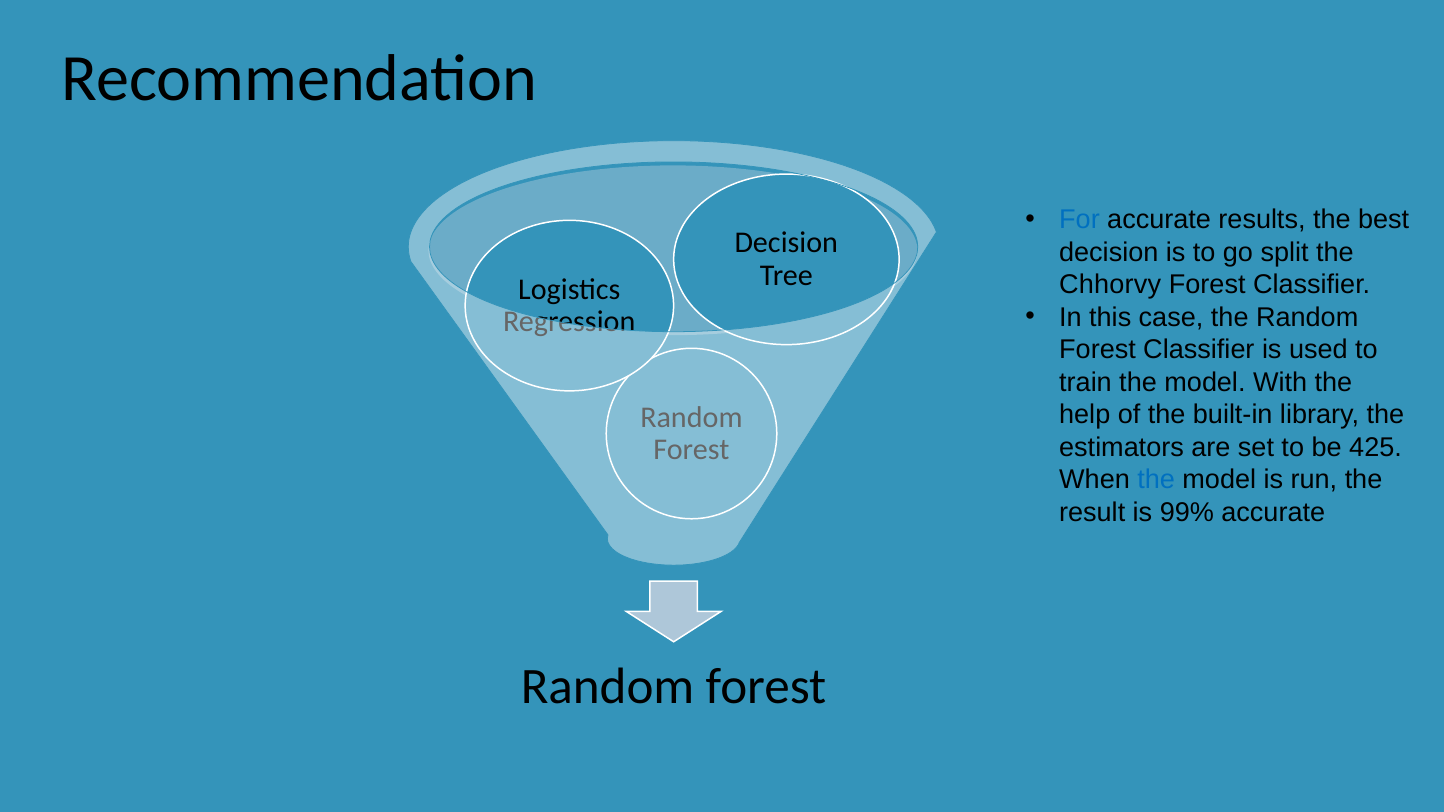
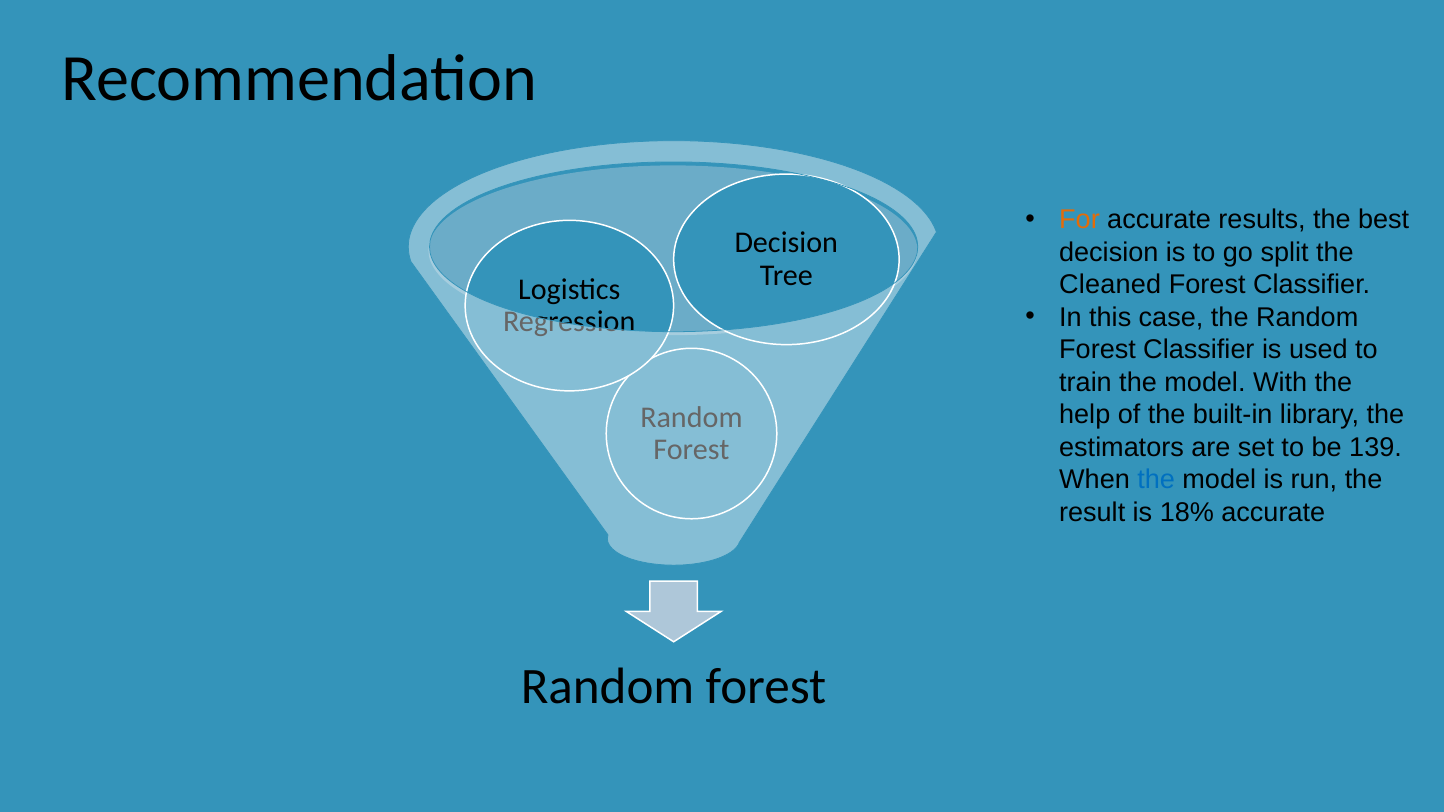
For colour: blue -> orange
Chhorvy: Chhorvy -> Cleaned
425: 425 -> 139
99%: 99% -> 18%
